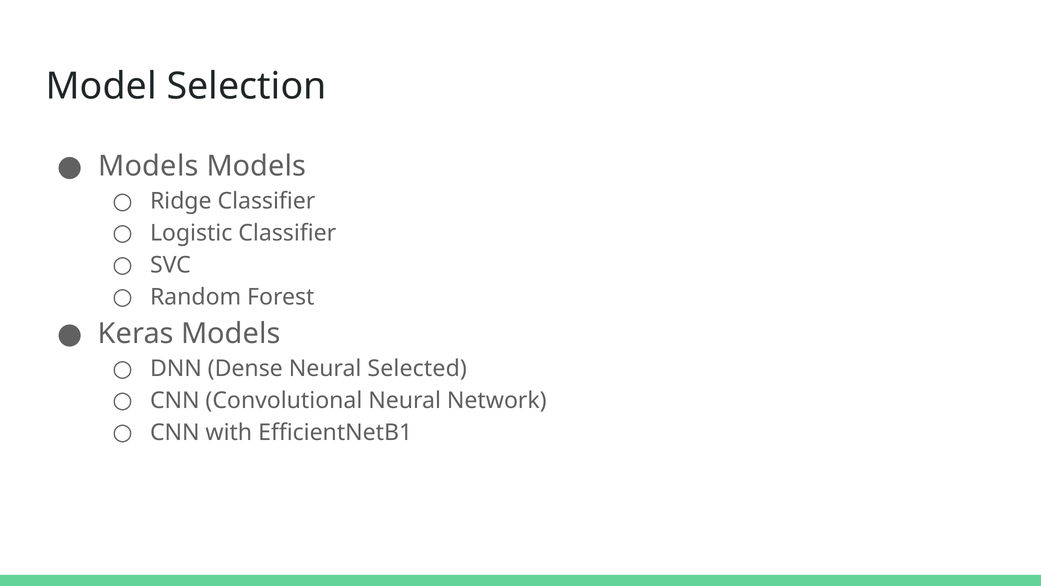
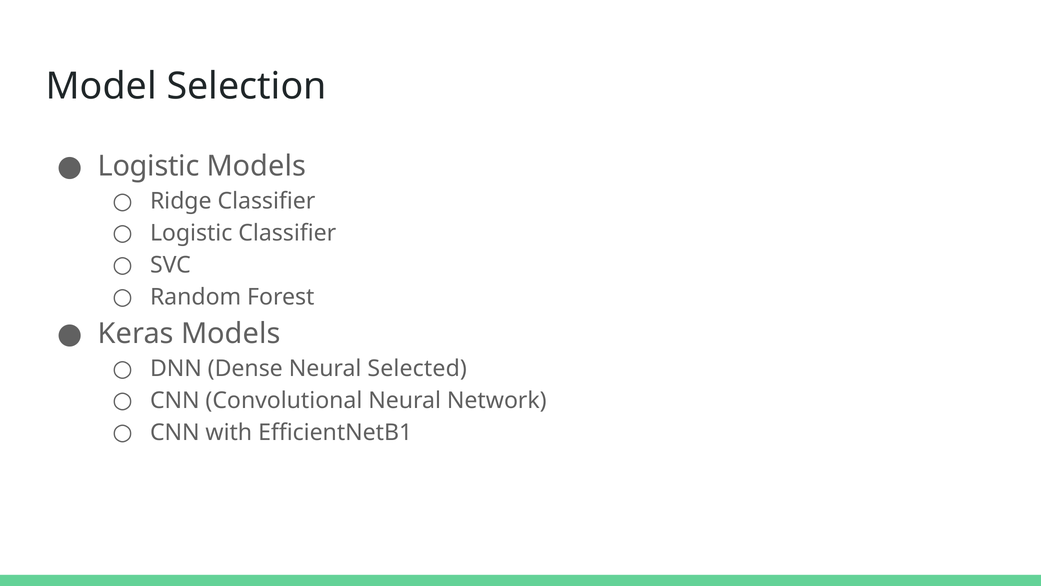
Models at (148, 166): Models -> Logistic
